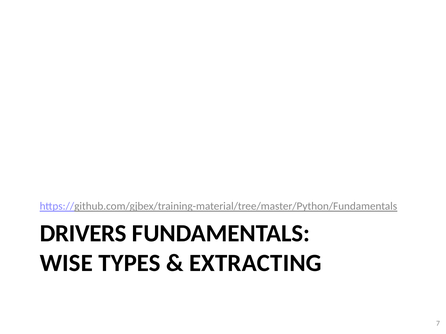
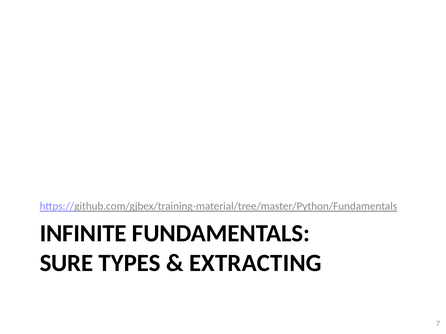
DRIVERS: DRIVERS -> INFINITE
WISE: WISE -> SURE
